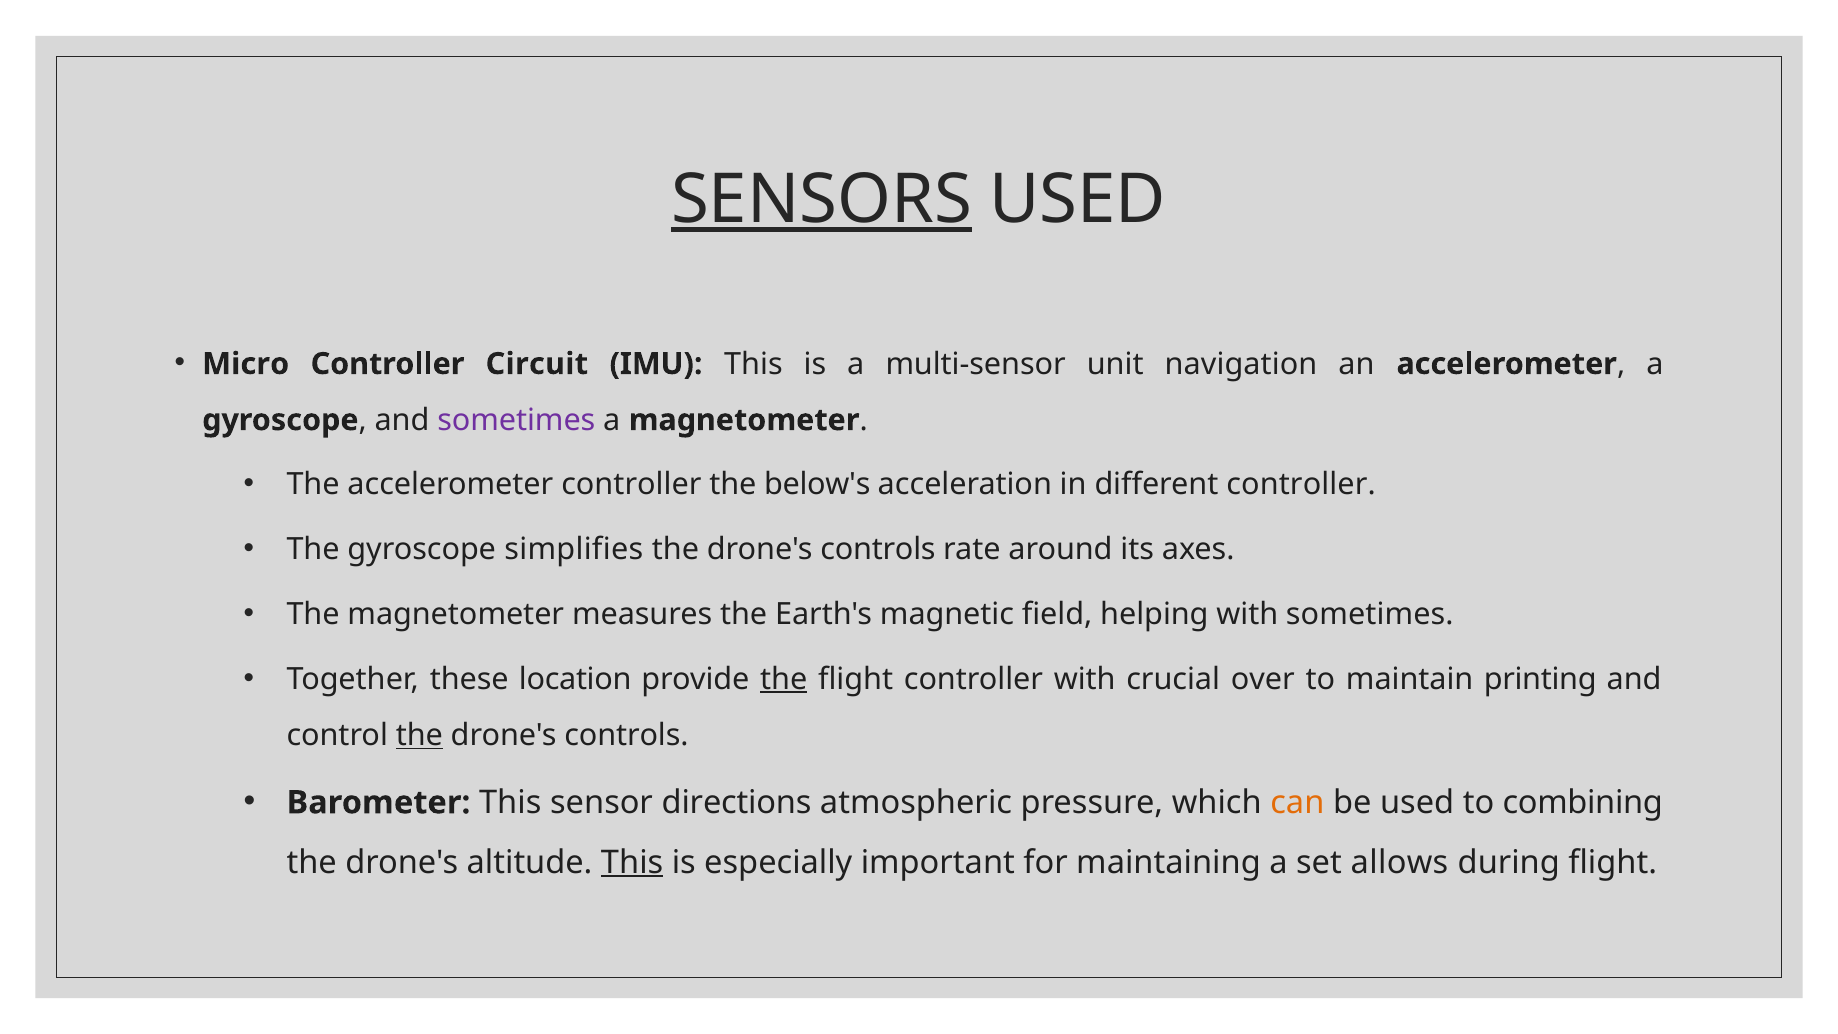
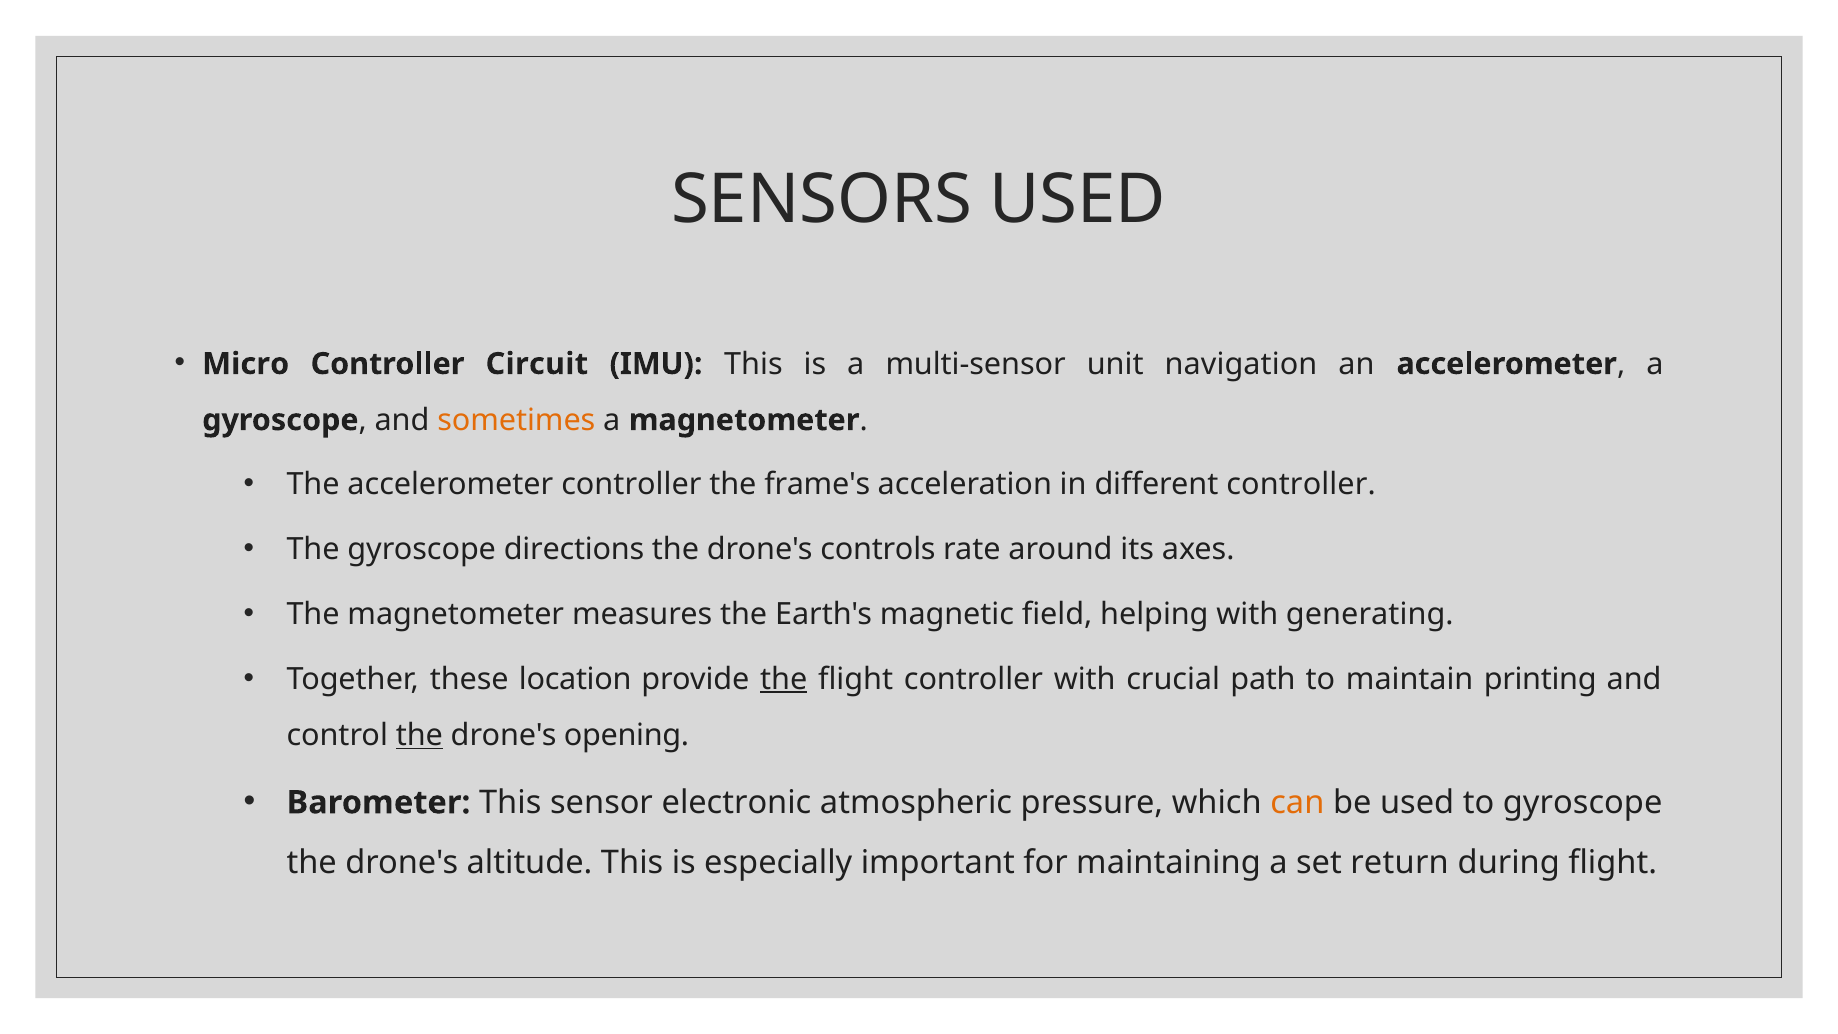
SENSORS underline: present -> none
sometimes at (516, 420) colour: purple -> orange
below's: below's -> frame's
simplifies: simplifies -> directions
with sometimes: sometimes -> generating
over: over -> path
controls at (626, 735): controls -> opening
directions: directions -> electronic
to combining: combining -> gyroscope
This at (632, 862) underline: present -> none
allows: allows -> return
